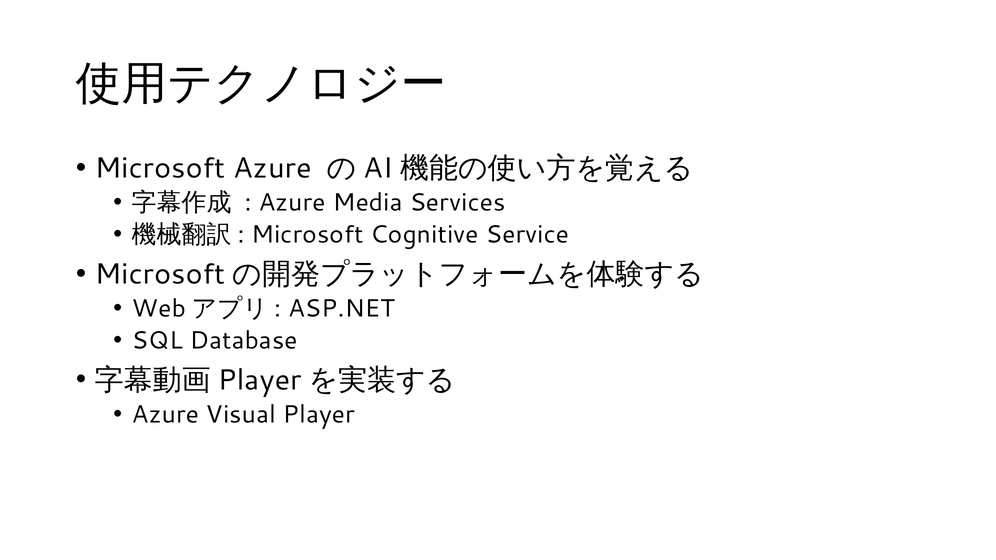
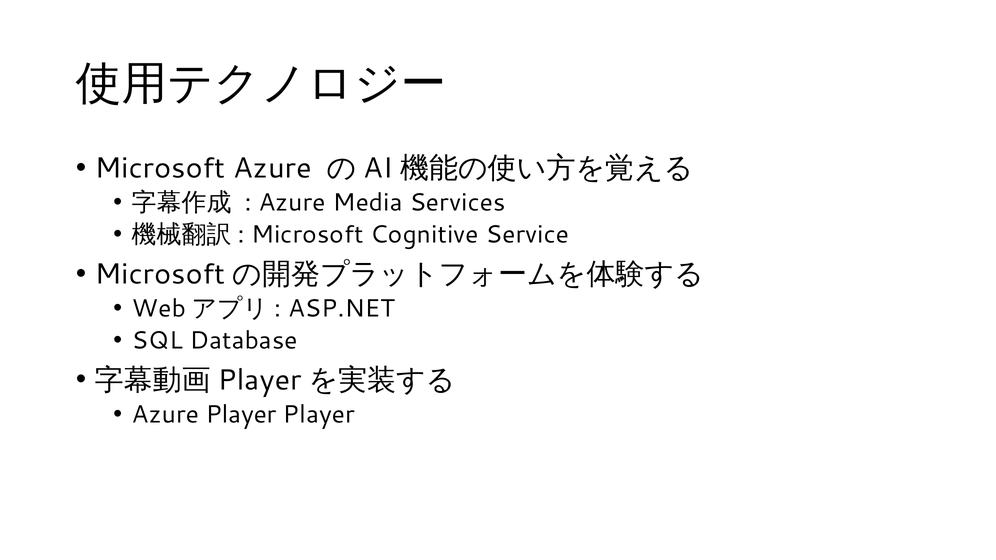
Azure Visual: Visual -> Player
